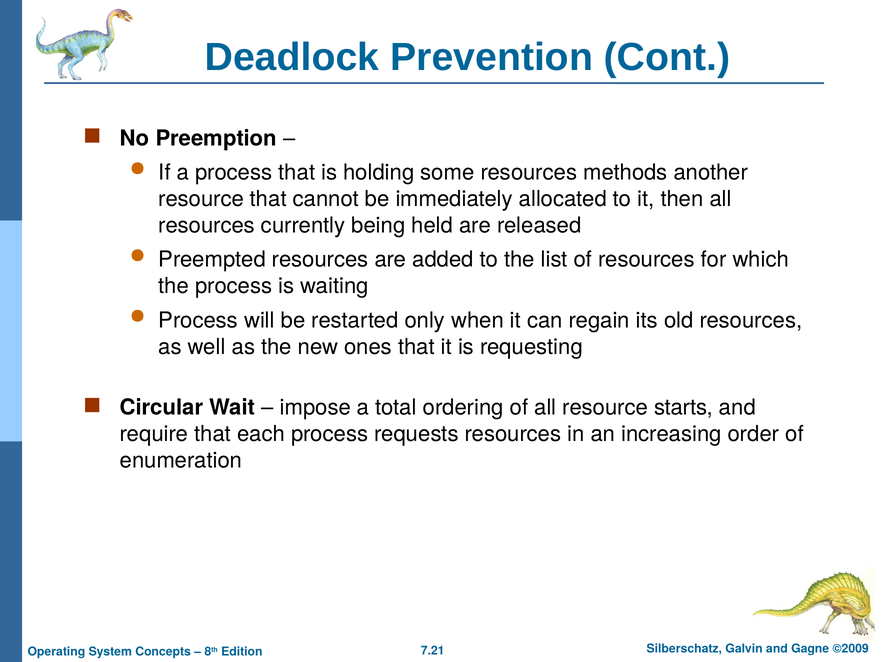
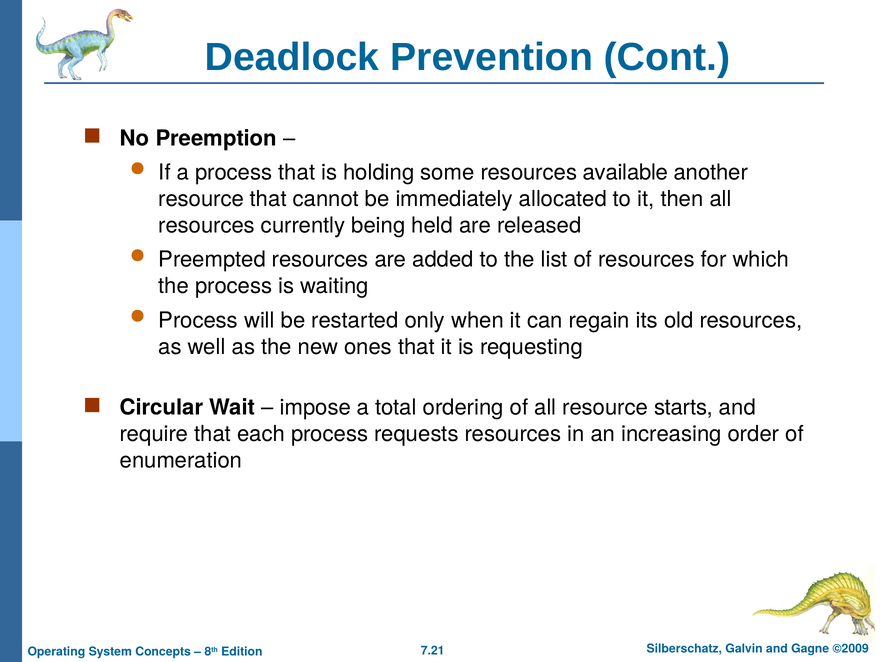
methods: methods -> available
